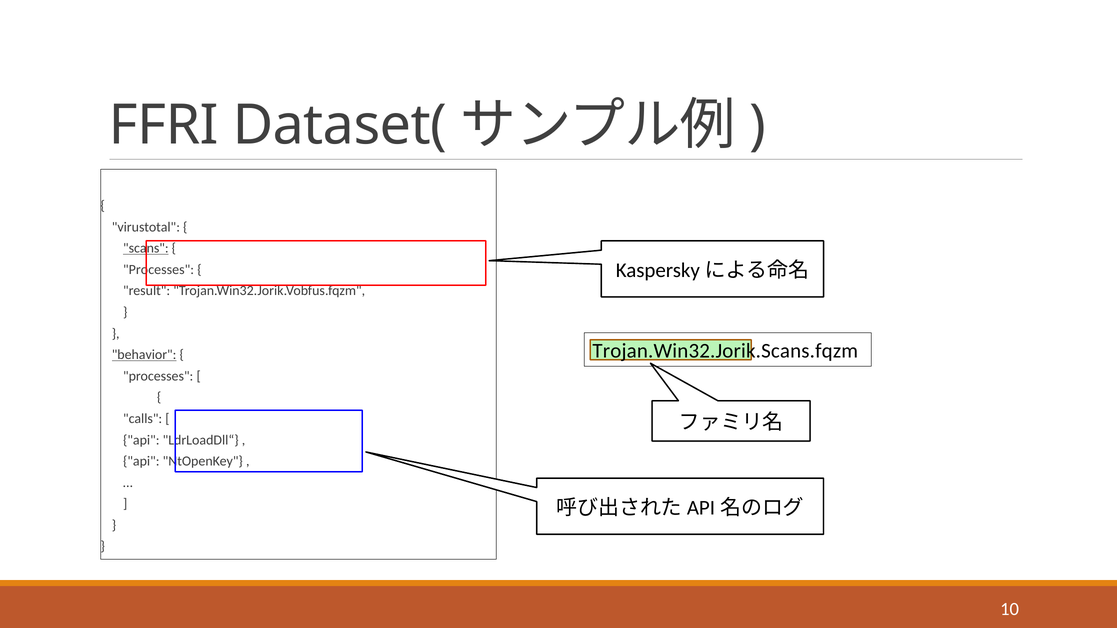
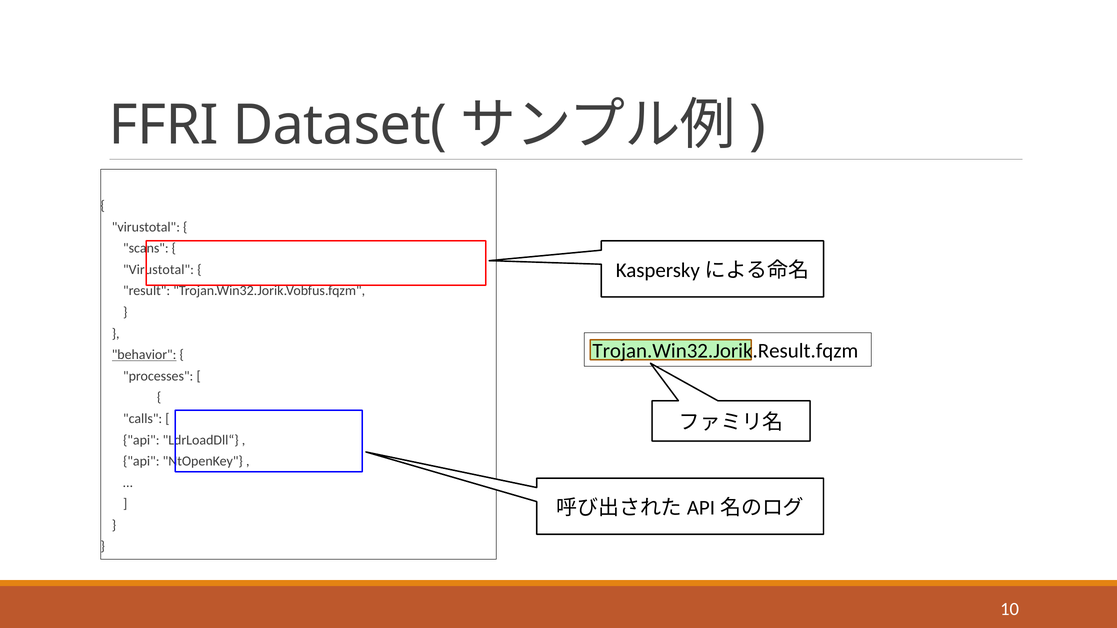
scans underline: present -> none
Processes at (159, 270): Processes -> Virustotal
Trojan.Win32.Jorik.Scans.fqzm: Trojan.Win32.Jorik.Scans.fqzm -> Trojan.Win32.Jorik.Result.fqzm
